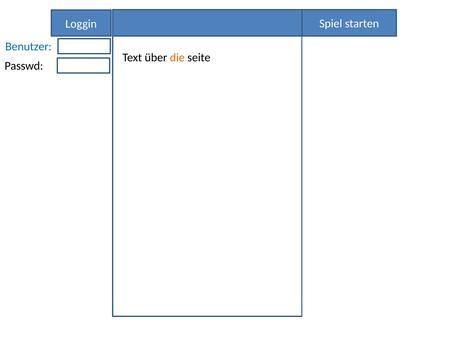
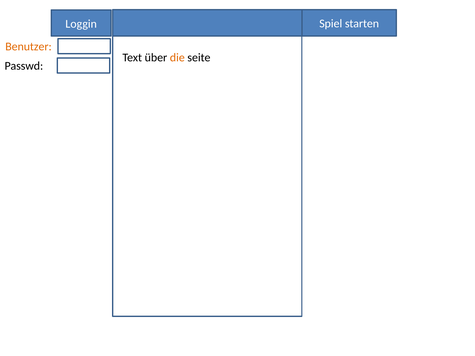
Benutzer colour: blue -> orange
